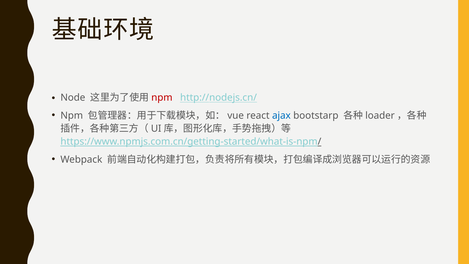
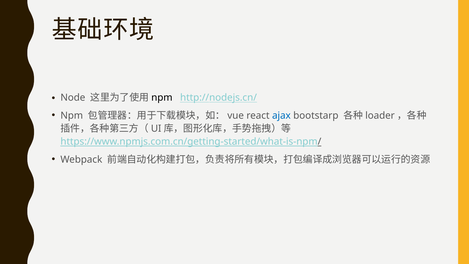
npm at (162, 98) colour: red -> black
